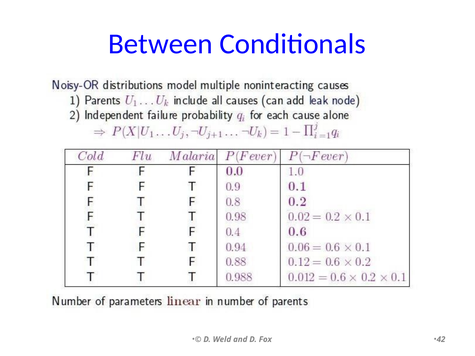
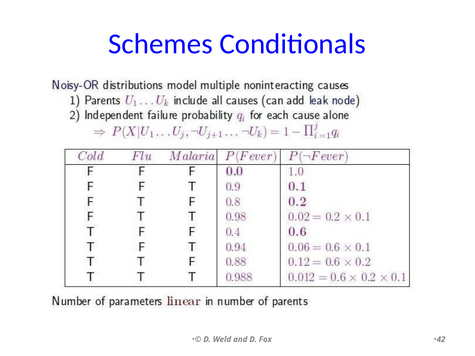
Between: Between -> Schemes
